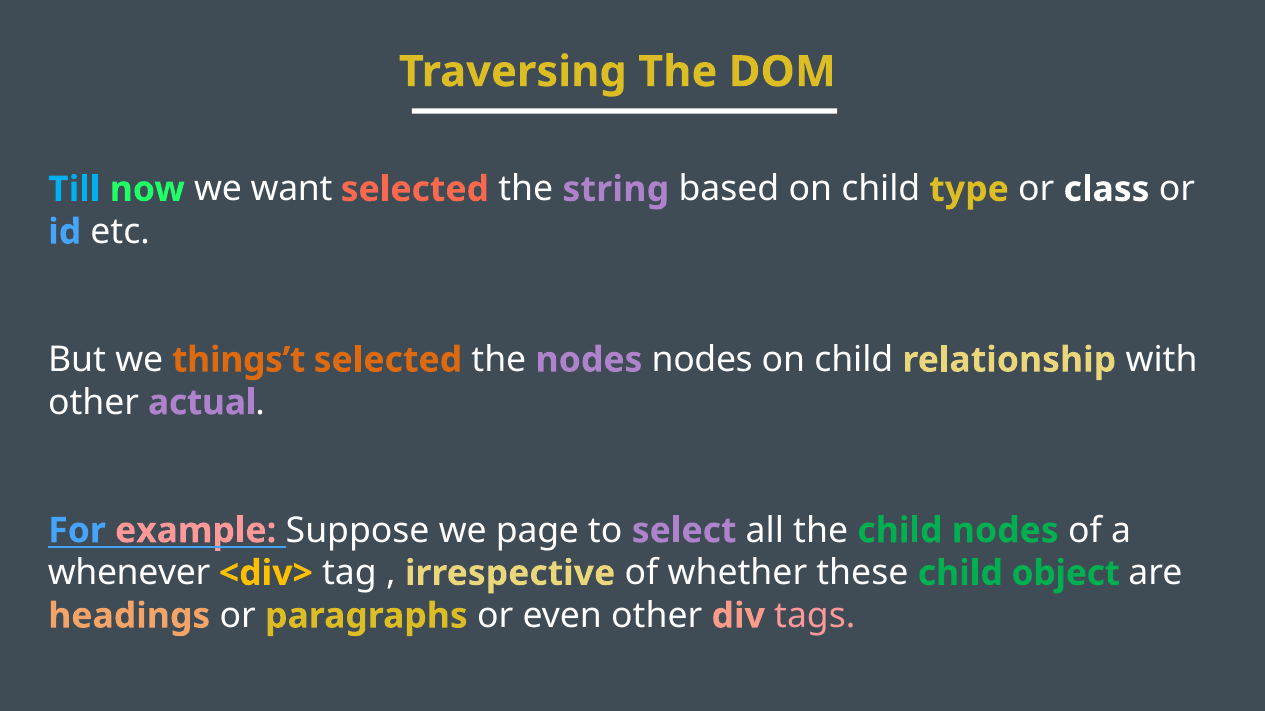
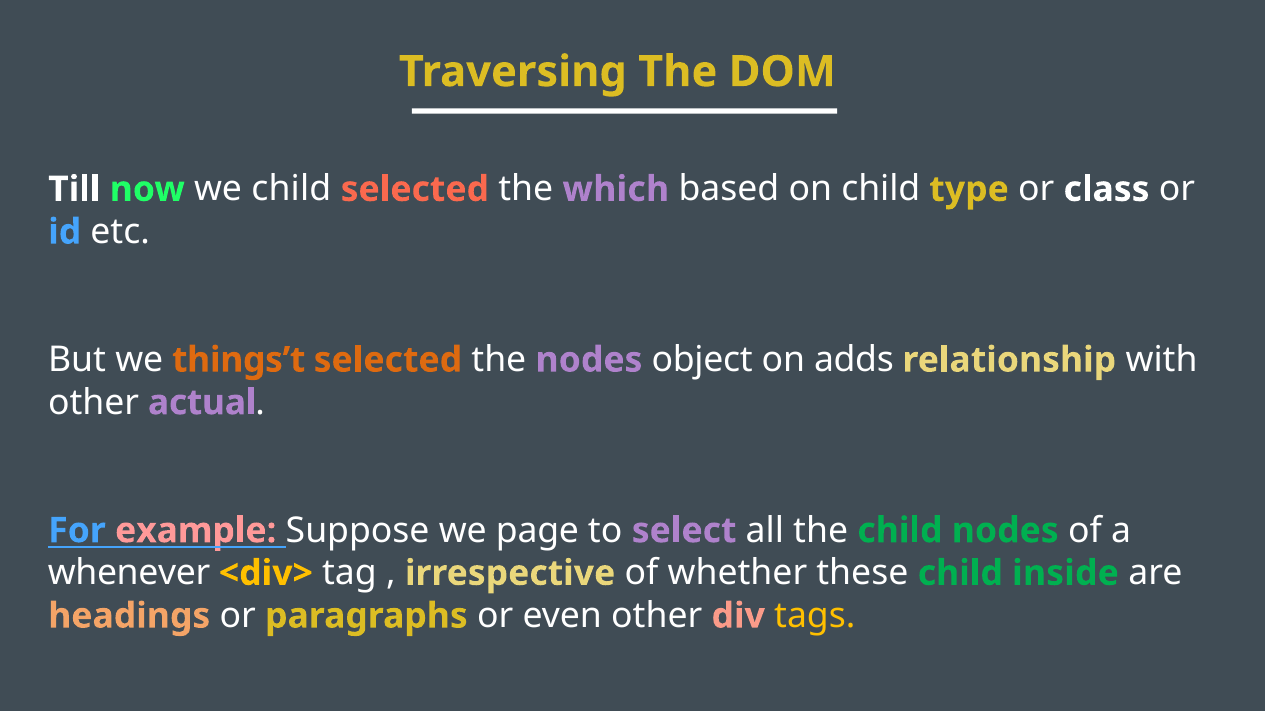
Till colour: light blue -> white
we want: want -> child
string: string -> which
nodes nodes: nodes -> object
child at (854, 360): child -> adds
object: object -> inside
tags colour: pink -> yellow
